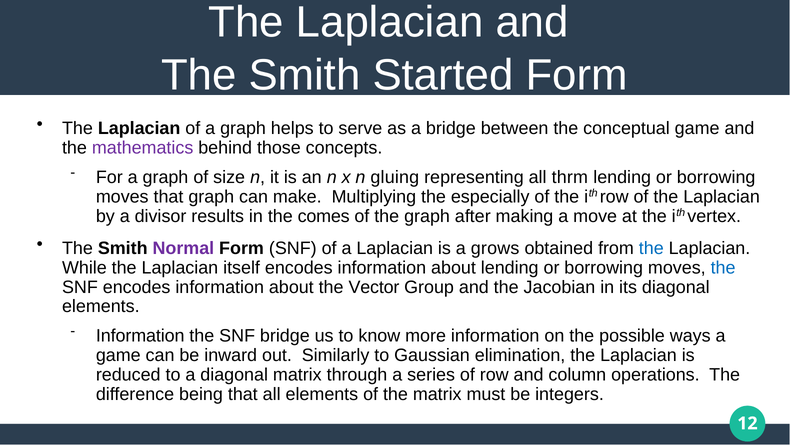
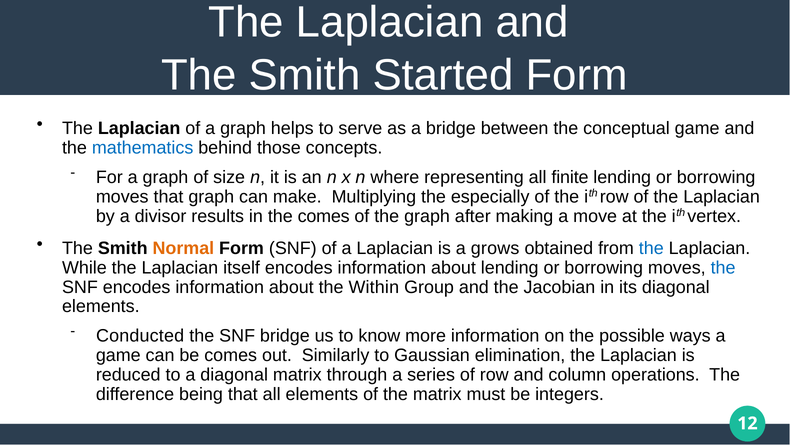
mathematics colour: purple -> blue
gluing: gluing -> where
thrm: thrm -> finite
Normal colour: purple -> orange
Vector: Vector -> Within
Information at (140, 336): Information -> Conducted
be inward: inward -> comes
